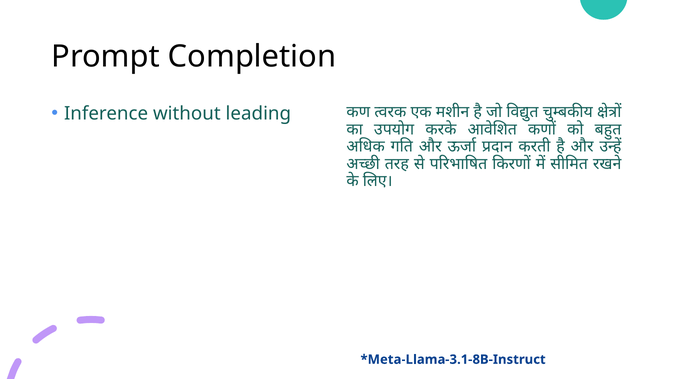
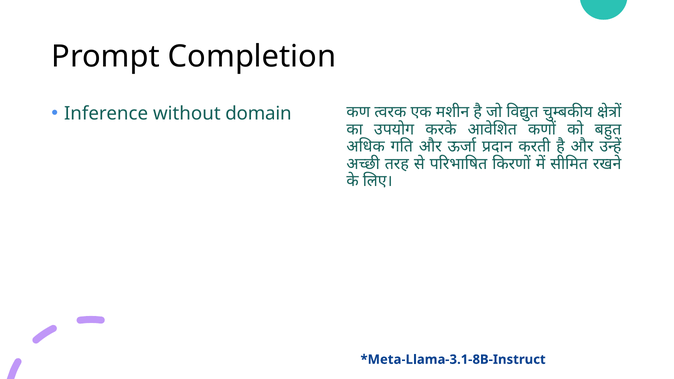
leading: leading -> domain
